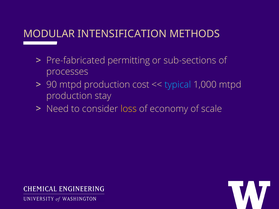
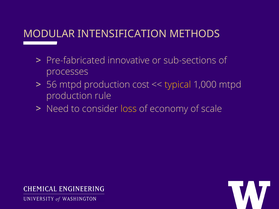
permitting: permitting -> innovative
90: 90 -> 56
typical colour: light blue -> yellow
stay: stay -> rule
